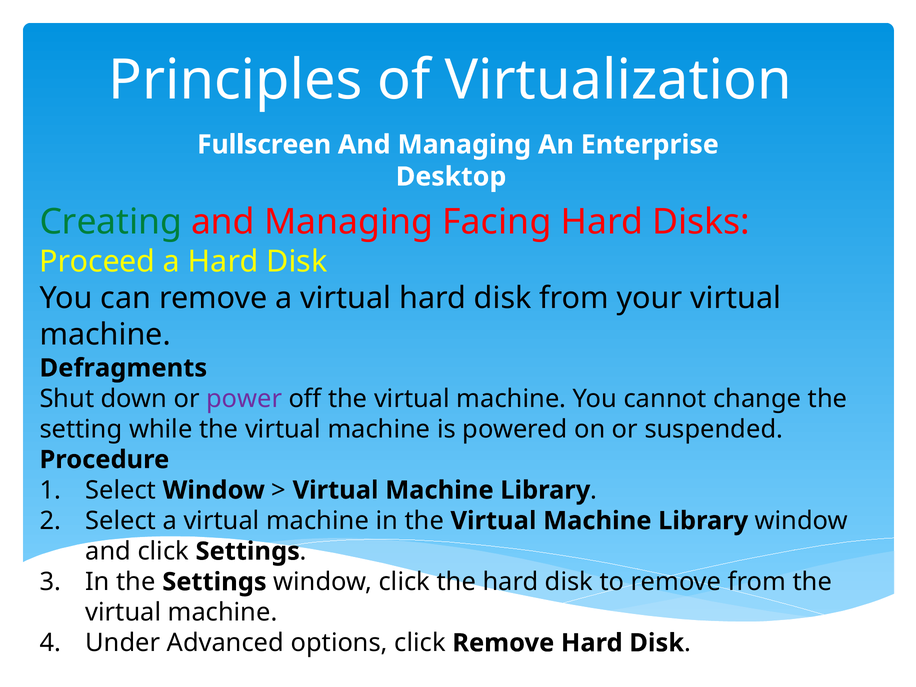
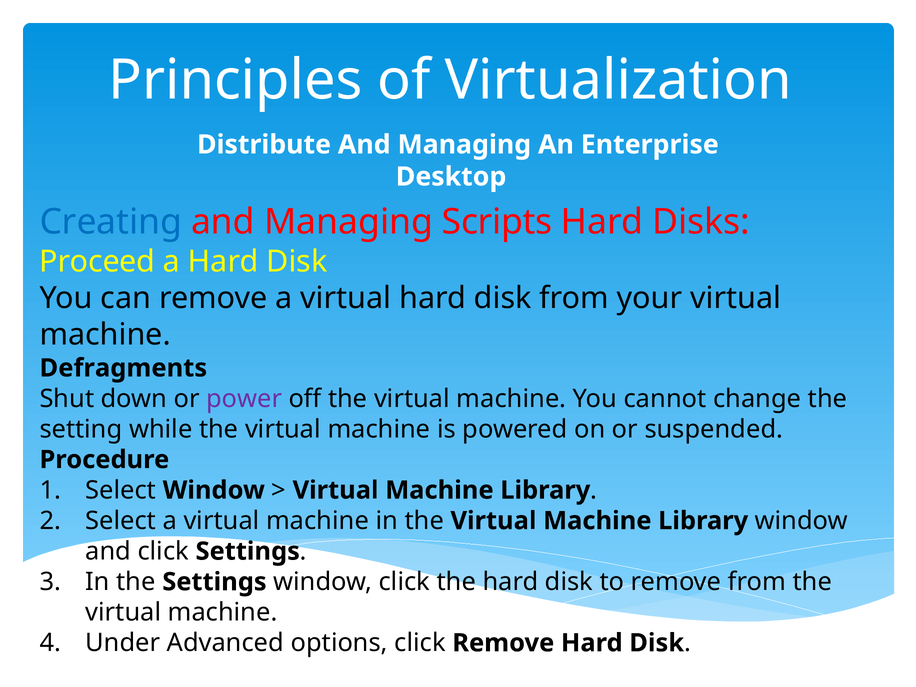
Fullscreen: Fullscreen -> Distribute
Creating colour: green -> blue
Facing: Facing -> Scripts
